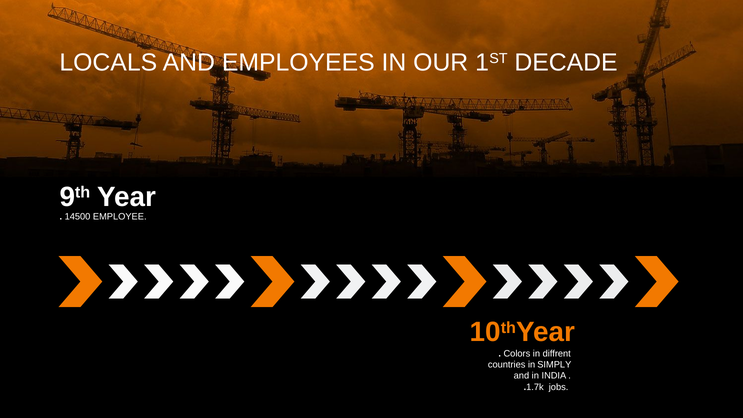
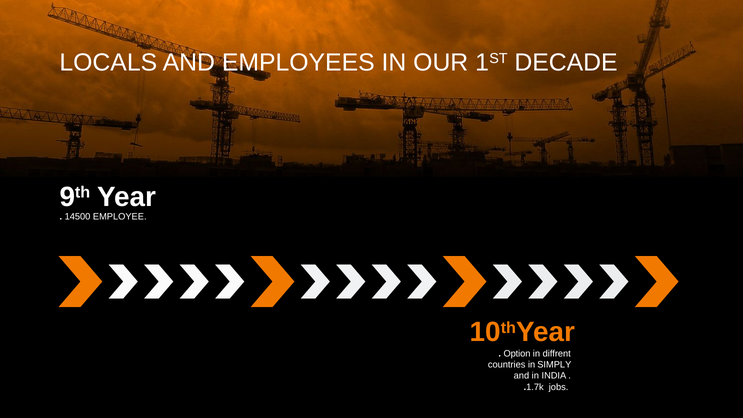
Colors: Colors -> Option
